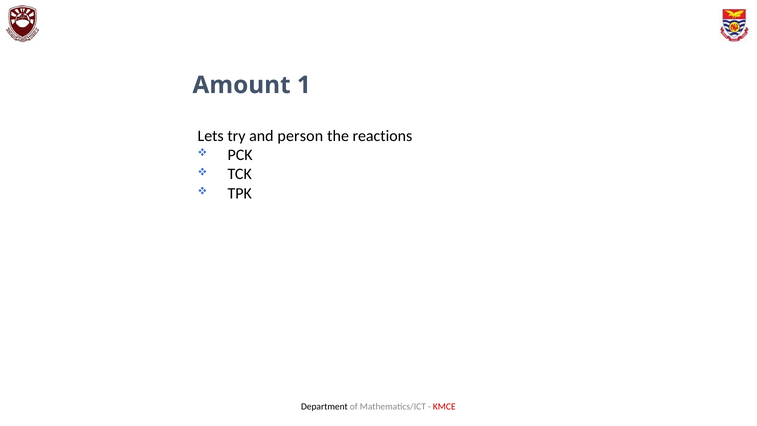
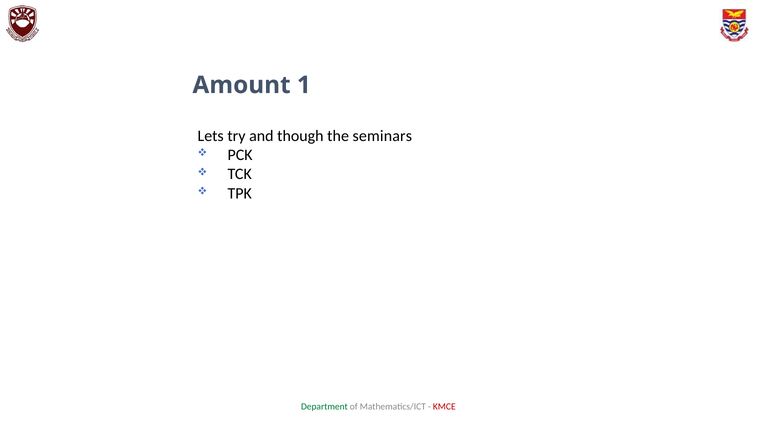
person: person -> though
reactions: reactions -> seminars
Department colour: black -> green
